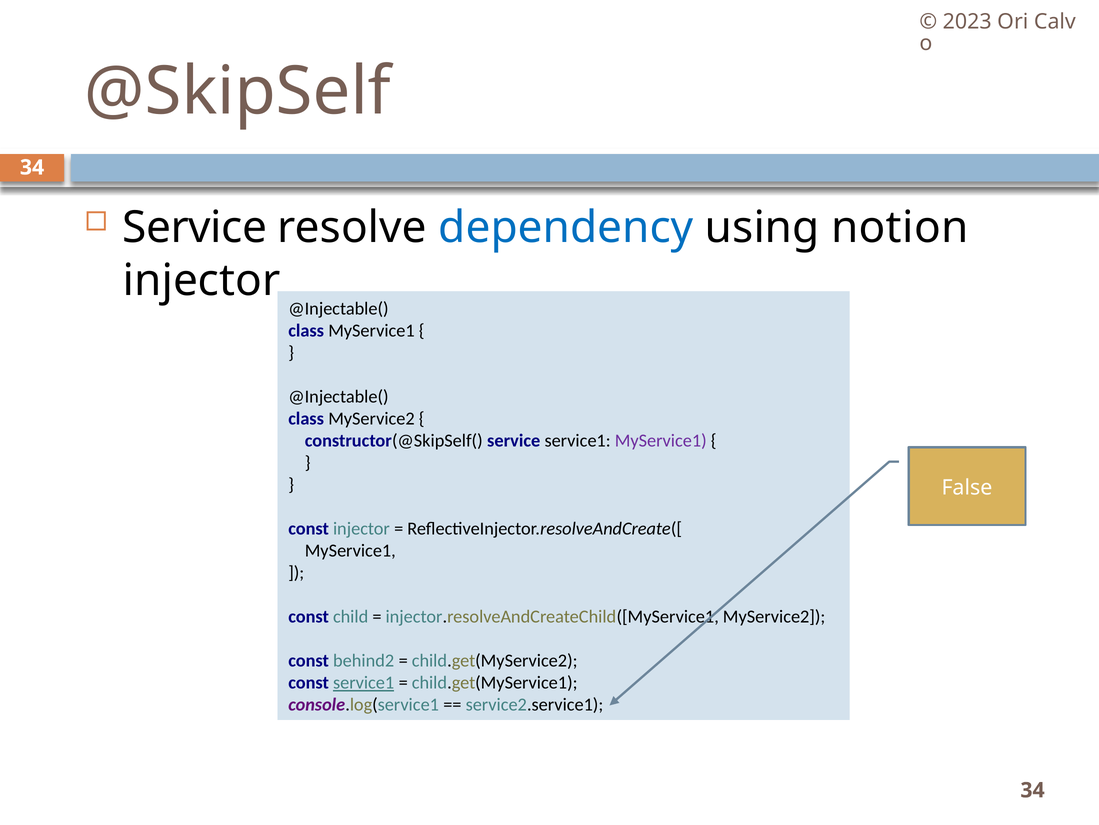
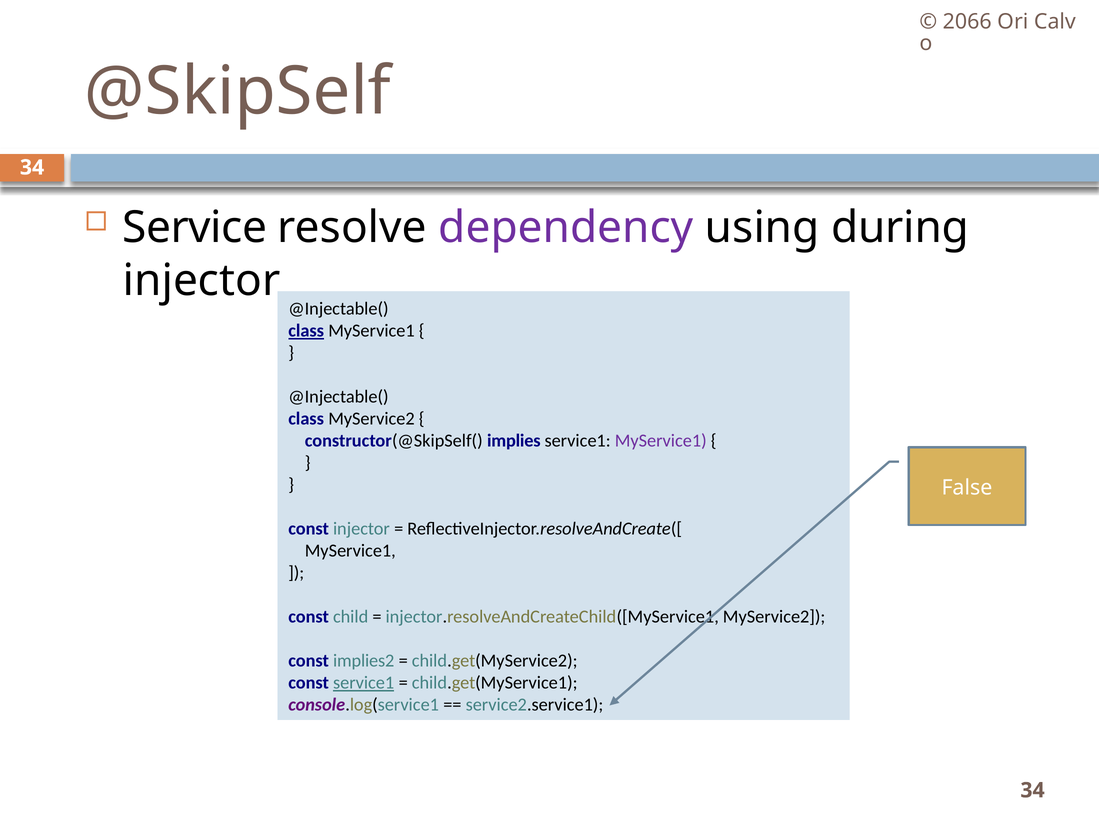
2023: 2023 -> 2066
dependency colour: blue -> purple
notion: notion -> during
class at (306, 331) underline: none -> present
constructor(@SkipSelf( service: service -> implies
behind2: behind2 -> implies2
